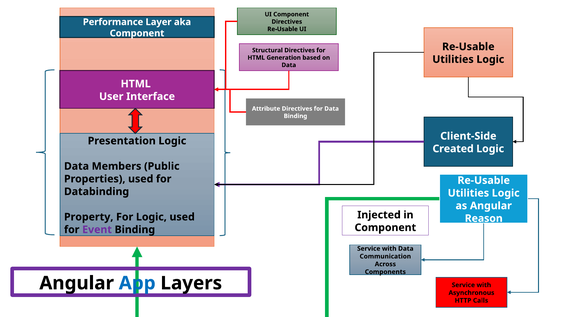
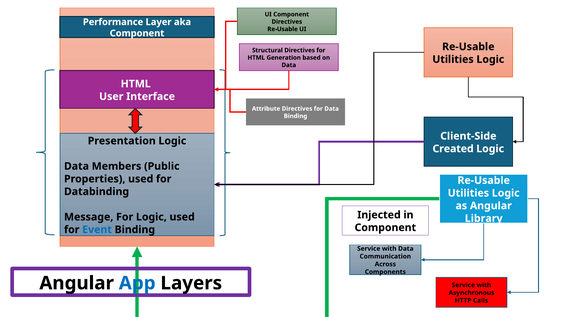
Property: Property -> Message
Reason: Reason -> Library
Event colour: purple -> blue
